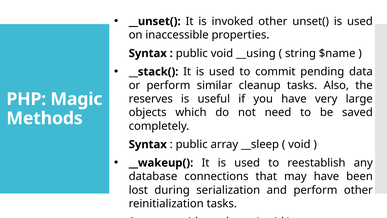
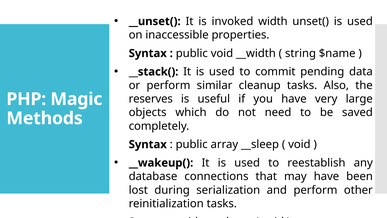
invoked other: other -> width
__using: __using -> __width
